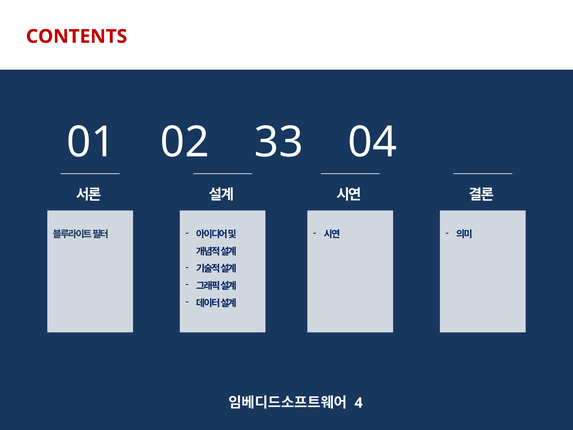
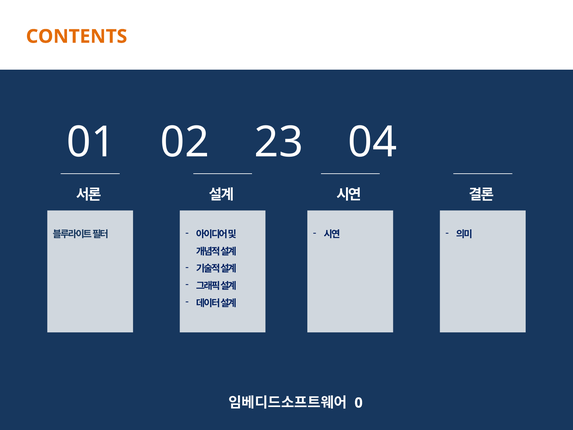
CONTENTS colour: red -> orange
33: 33 -> 23
4: 4 -> 0
